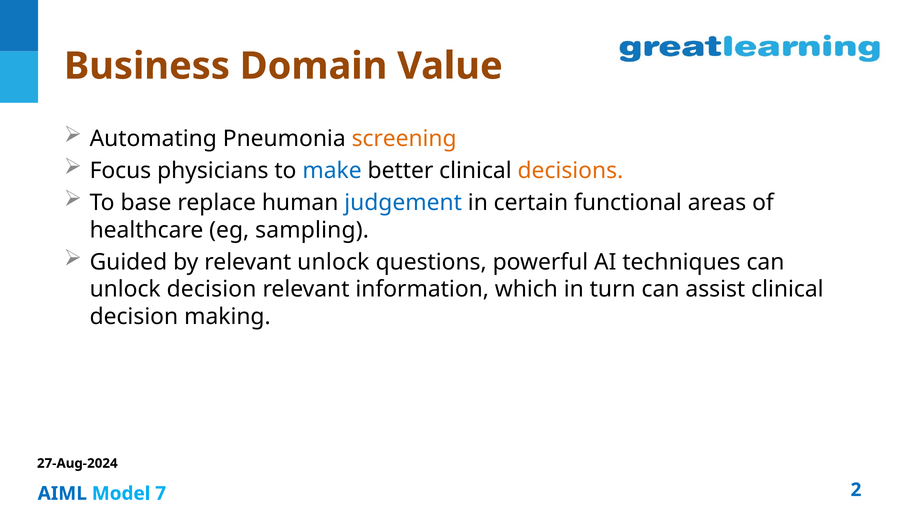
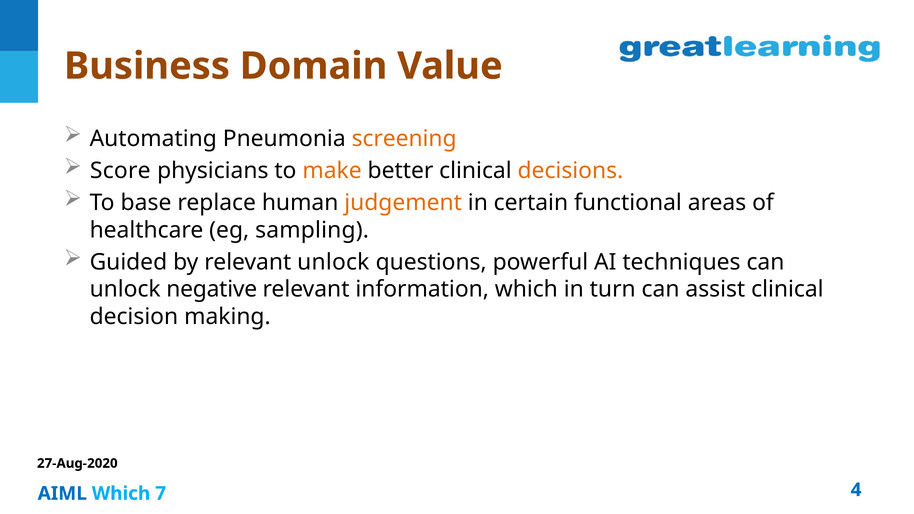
Focus: Focus -> Score
make colour: blue -> orange
judgement colour: blue -> orange
unlock decision: decision -> negative
27-Aug-2024: 27-Aug-2024 -> 27-Aug-2020
AIML Model: Model -> Which
2: 2 -> 4
